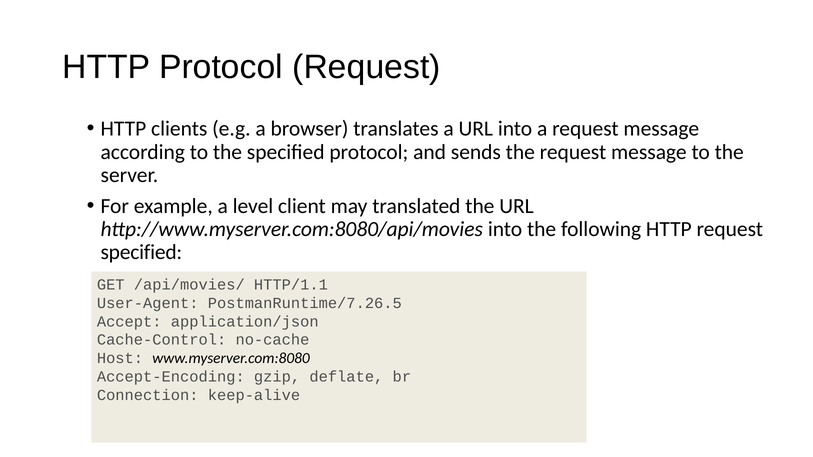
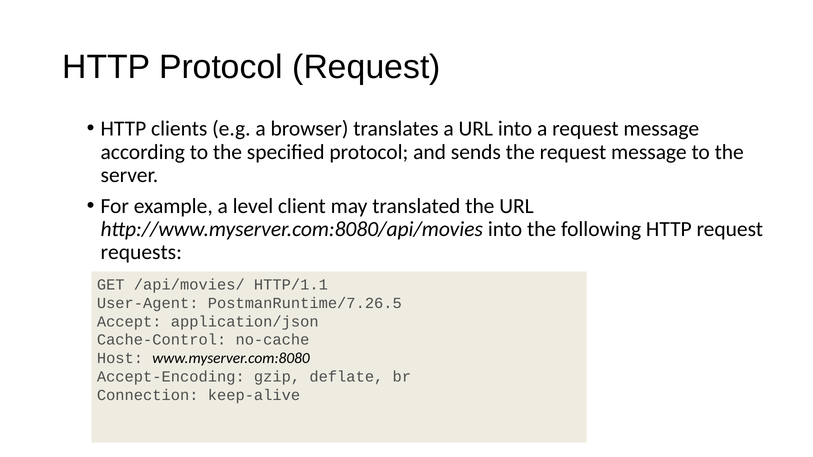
specified at (141, 252): specified -> requests
